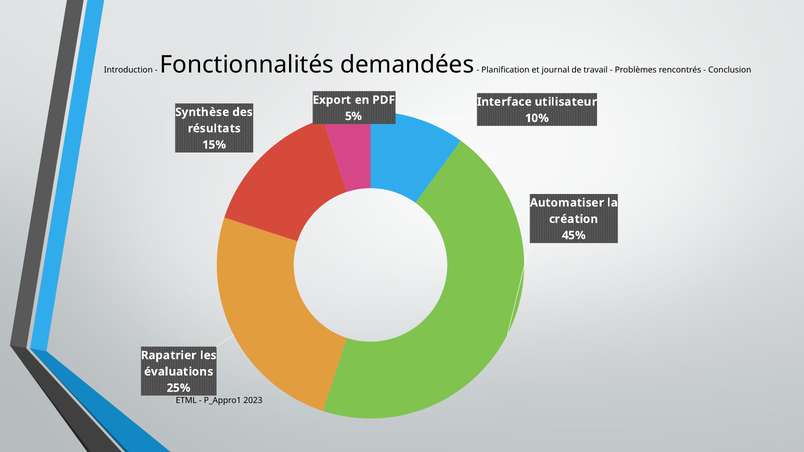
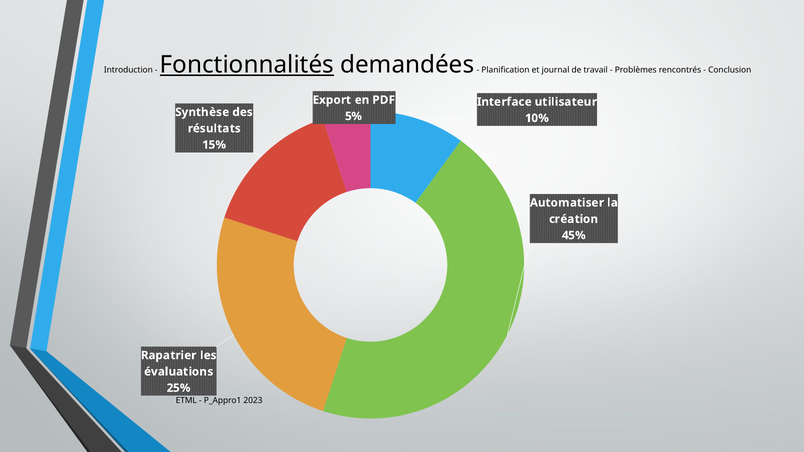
Fonctionnalités underline: none -> present
